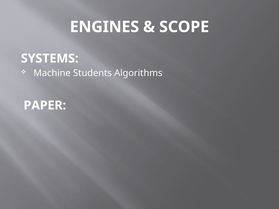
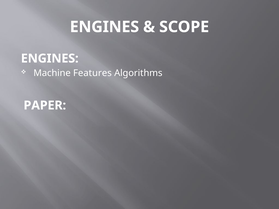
SYSTEMS at (50, 59): SYSTEMS -> ENGINES
Students: Students -> Features
